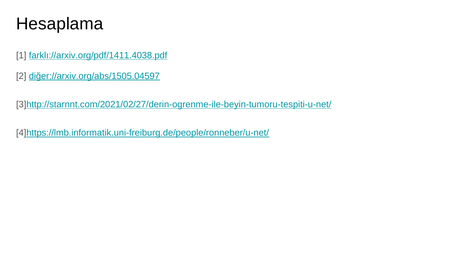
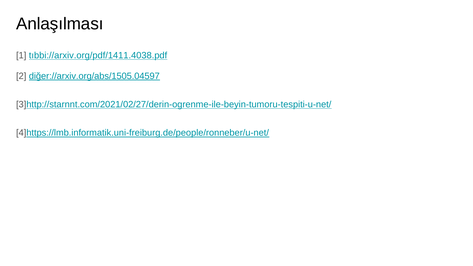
Hesaplama: Hesaplama -> Anlaşılması
farklı://arxiv.org/pdf/1411.4038.pdf: farklı://arxiv.org/pdf/1411.4038.pdf -> tıbbi://arxiv.org/pdf/1411.4038.pdf
